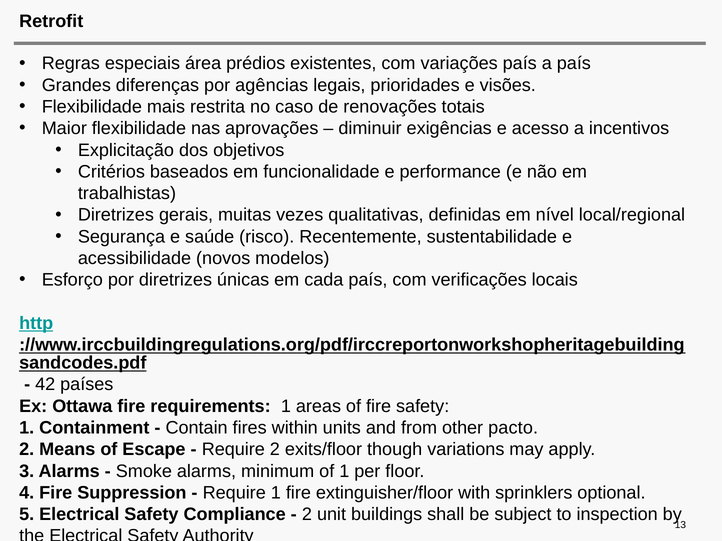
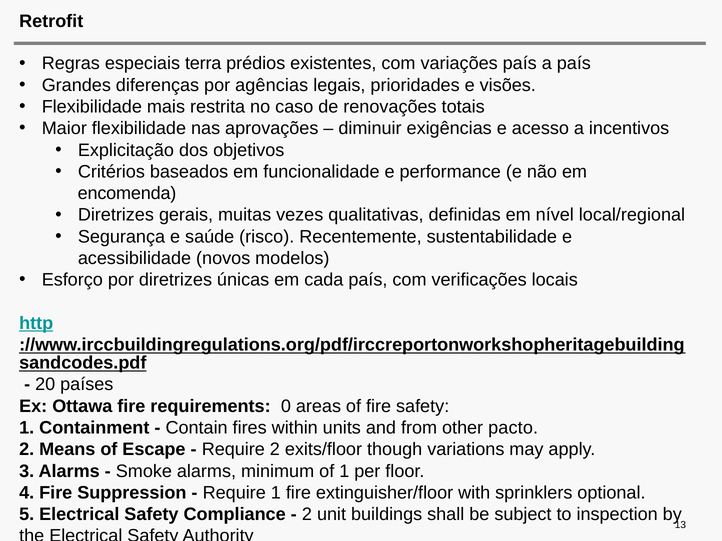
área: área -> terra
trabalhistas: trabalhistas -> encomenda
42: 42 -> 20
requirements 1: 1 -> 0
